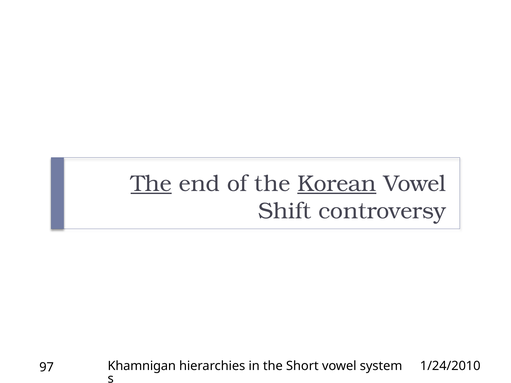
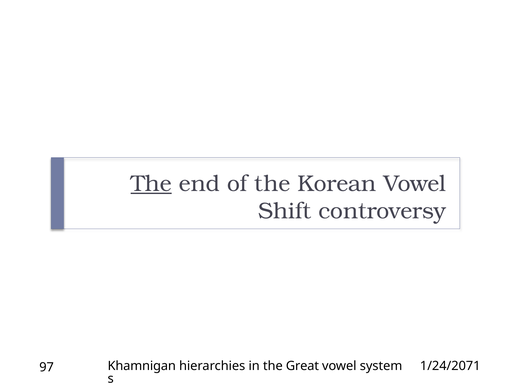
Korean underline: present -> none
Short: Short -> Great
1/24/2010: 1/24/2010 -> 1/24/2071
